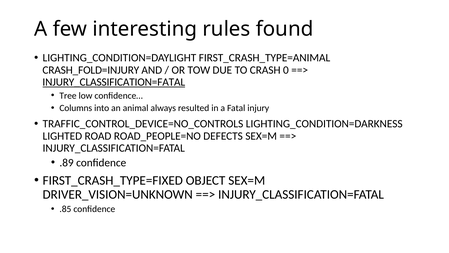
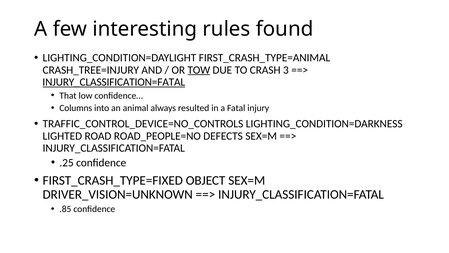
CRASH_FOLD=INJURY: CRASH_FOLD=INJURY -> CRASH_TREE=INJURY
TOW underline: none -> present
0: 0 -> 3
Tree: Tree -> That
.89: .89 -> .25
